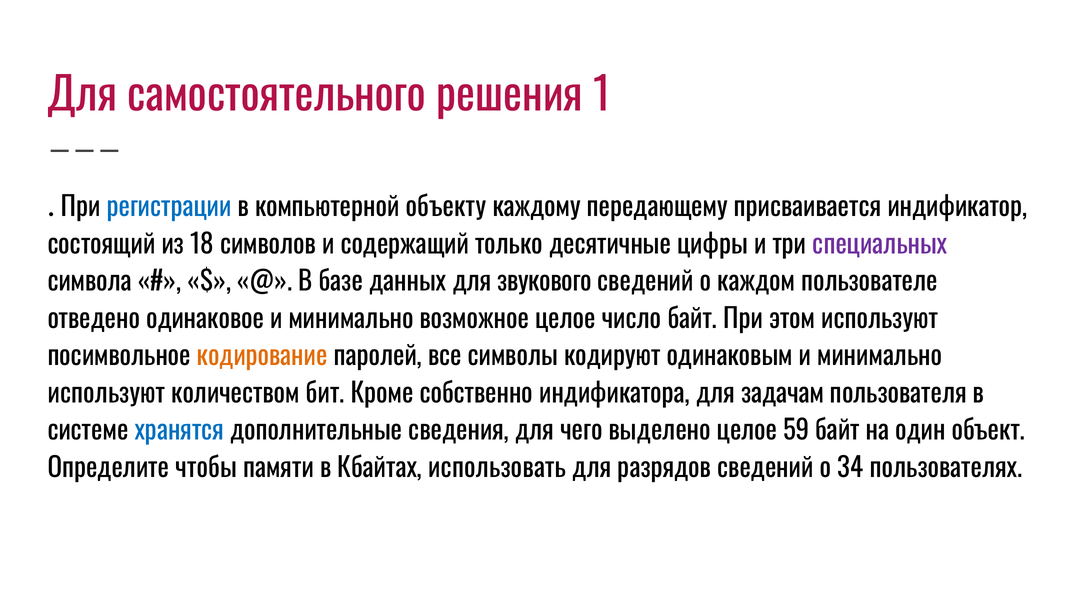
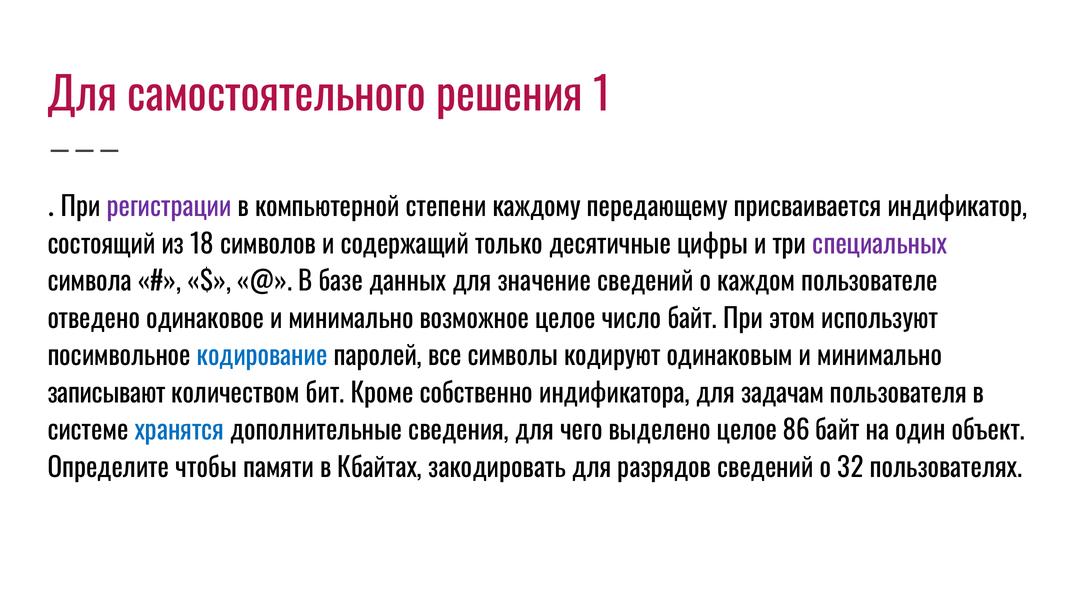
регистрации colour: blue -> purple
объекту: объекту -> степени
звукового: звукового -> значение
кодирование colour: orange -> blue
используют at (106, 393): используют -> записывают
59: 59 -> 86
использовать: использовать -> закодировать
34: 34 -> 32
